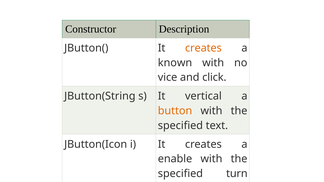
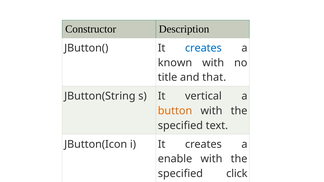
creates at (203, 48) colour: orange -> blue
vice: vice -> title
click: click -> that
turn: turn -> click
